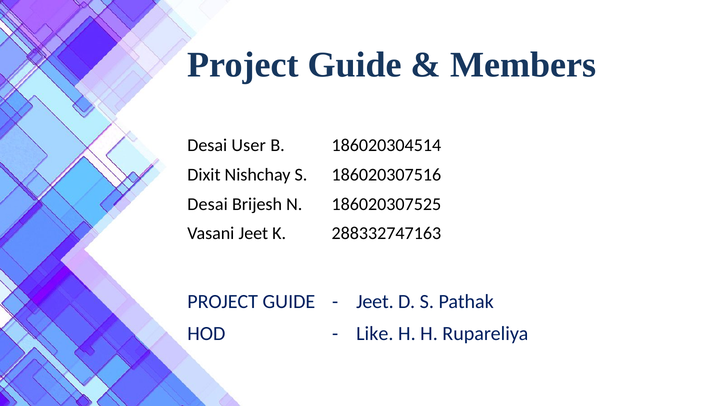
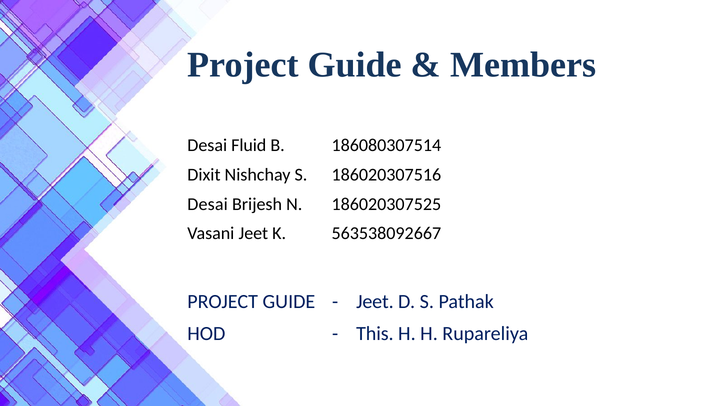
User: User -> Fluid
186020304514: 186020304514 -> 186080307514
288332747163: 288332747163 -> 563538092667
Like: Like -> This
